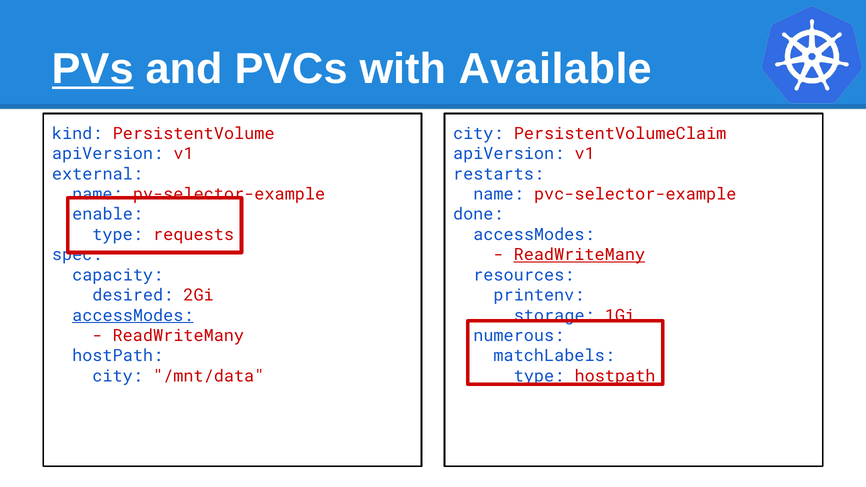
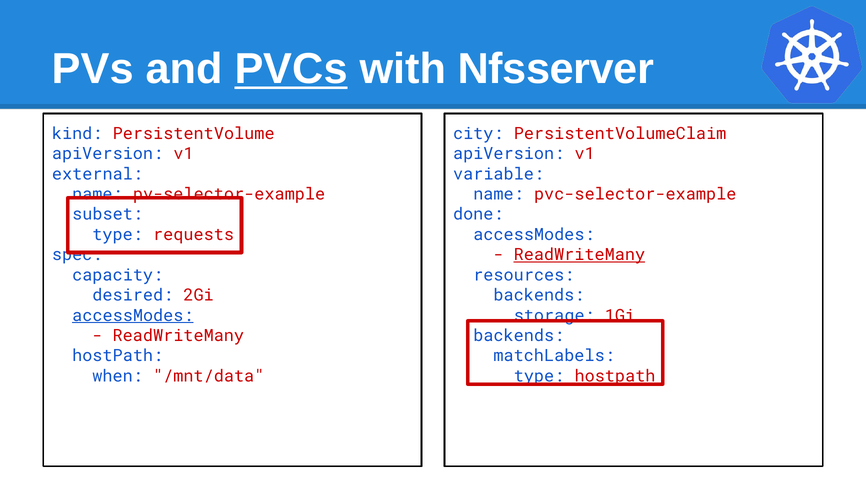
PVs underline: present -> none
PVCs underline: none -> present
Available: Available -> Nfsserver
restarts: restarts -> variable
enable: enable -> subset
printenv at (539, 295): printenv -> backends
numerous at (519, 336): numerous -> backends
city at (118, 376): city -> when
